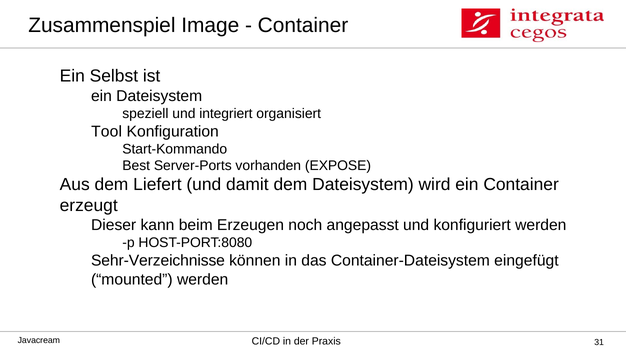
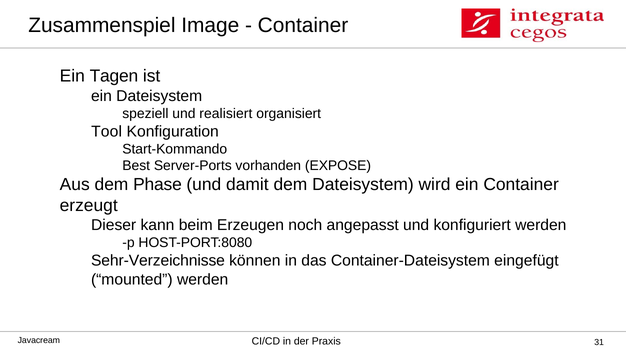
Selbst: Selbst -> Tagen
integriert: integriert -> realisiert
Liefert: Liefert -> Phase
